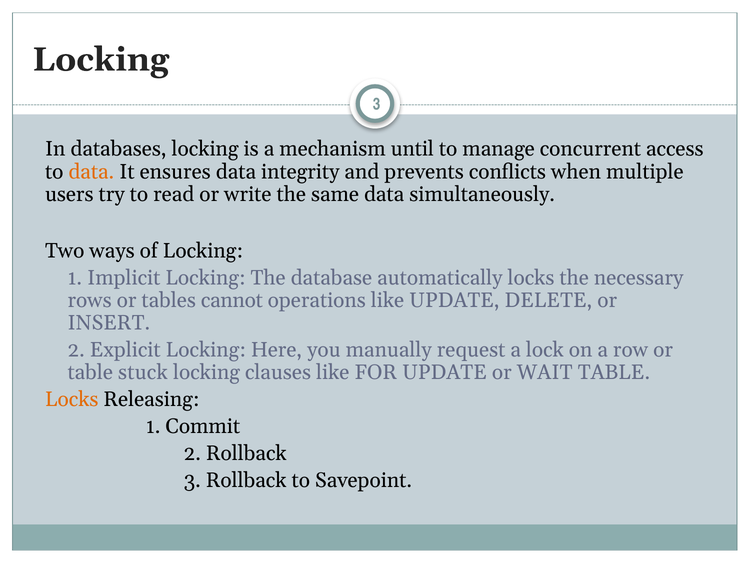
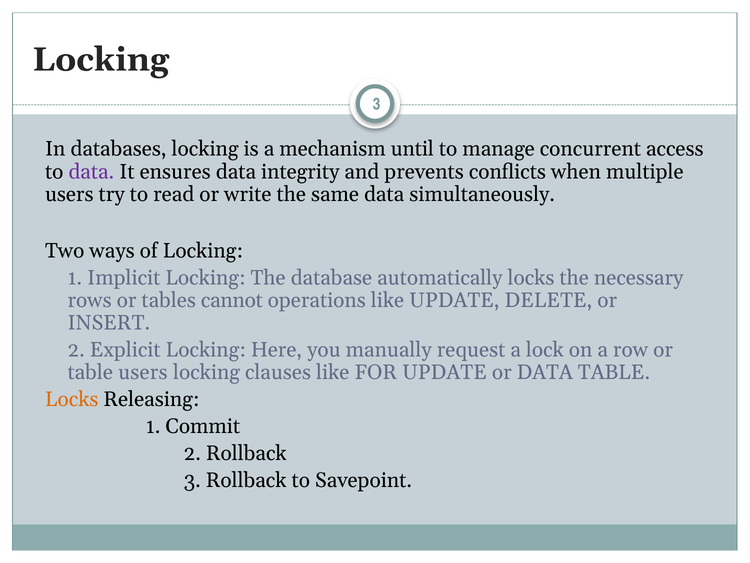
data at (91, 171) colour: orange -> purple
table stuck: stuck -> users
or WAIT: WAIT -> DATA
